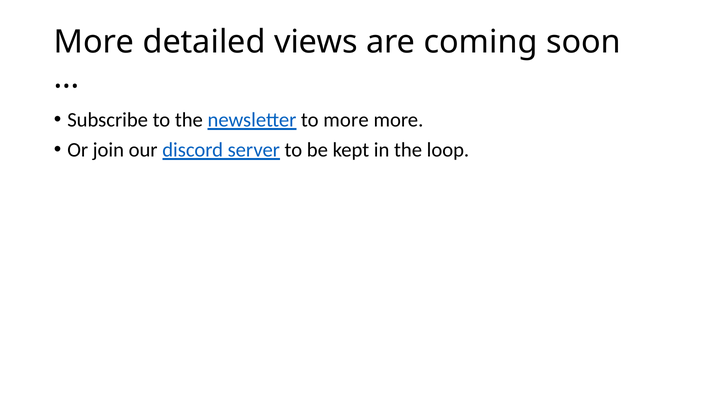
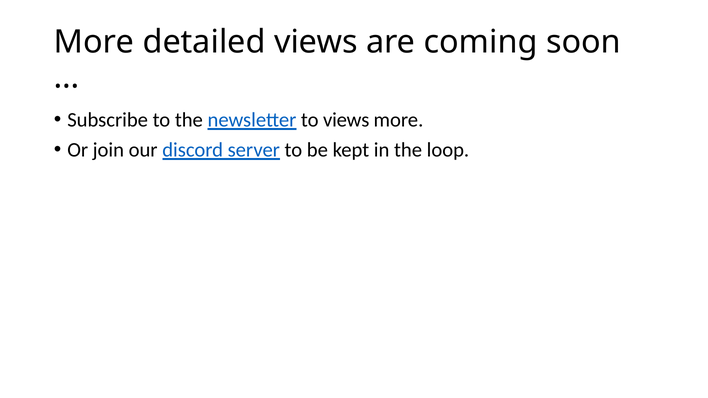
to more: more -> views
